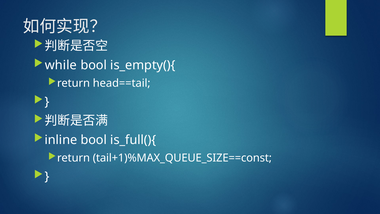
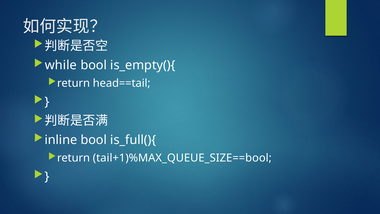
tail+1)%MAX_QUEUE_SIZE==const: tail+1)%MAX_QUEUE_SIZE==const -> tail+1)%MAX_QUEUE_SIZE==bool
